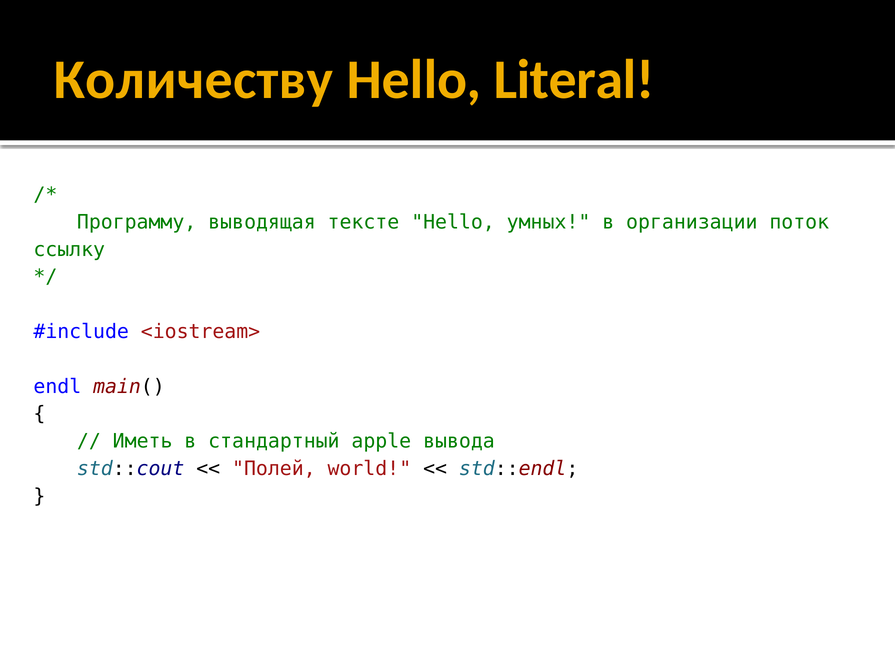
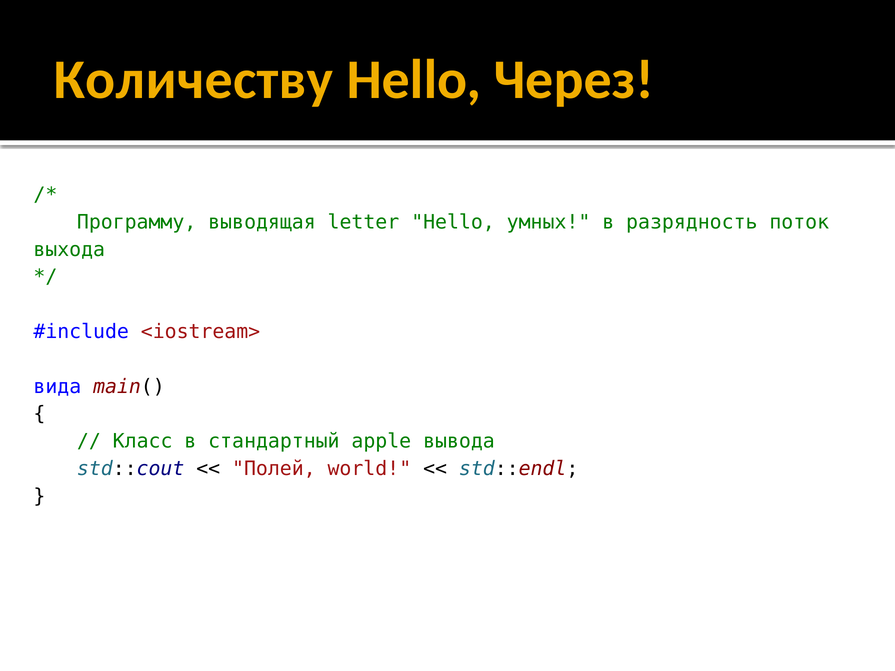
Literal: Literal -> Через
тексте: тексте -> letter
организации: организации -> разрядность
ссылку: ссылку -> выхода
endl: endl -> вида
Иметь: Иметь -> Класс
